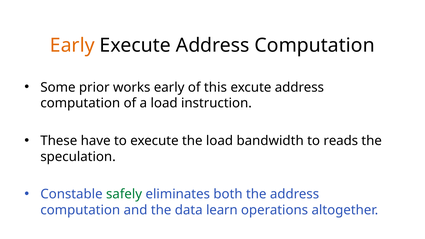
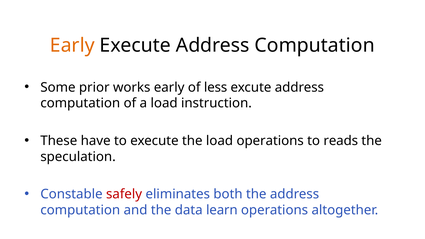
this: this -> less
load bandwidth: bandwidth -> operations
safely colour: green -> red
